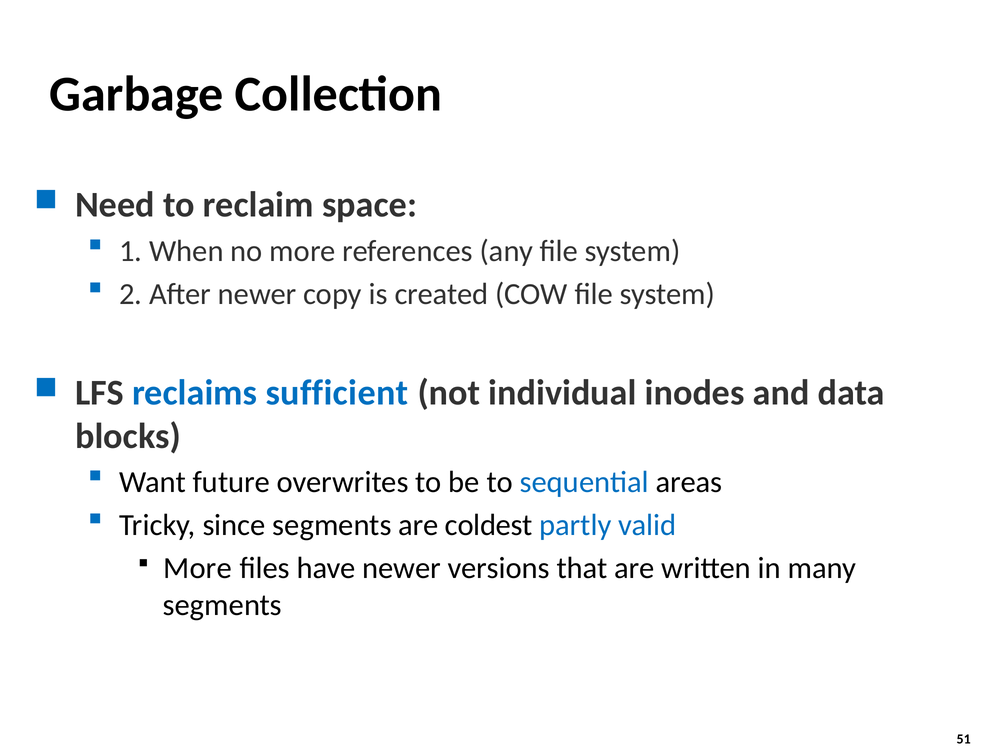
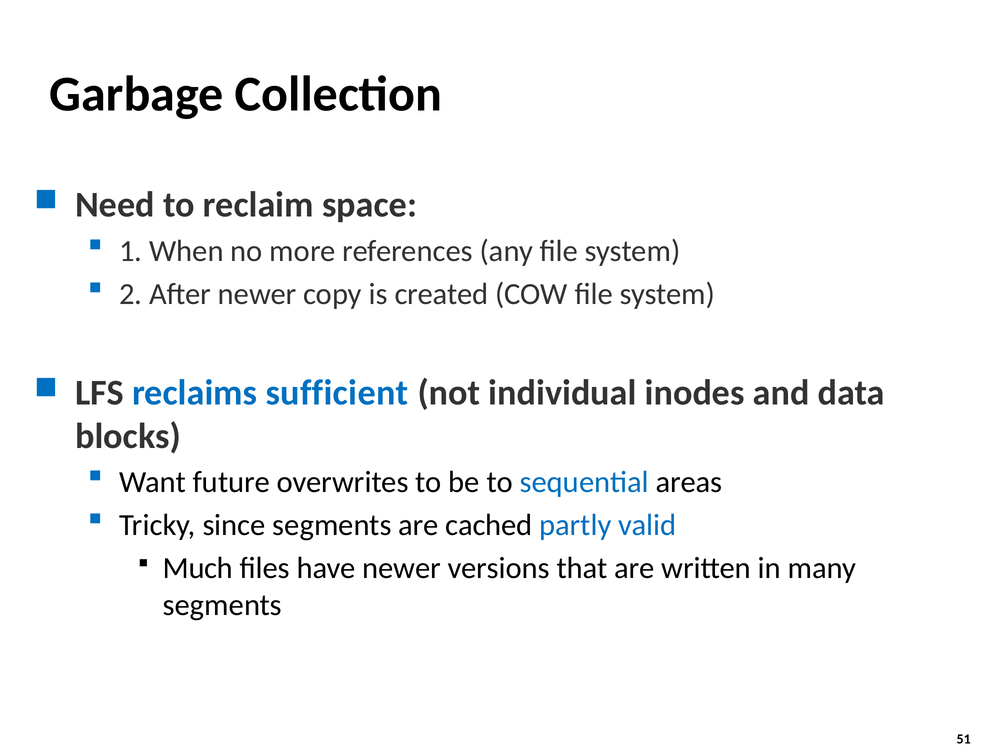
coldest: coldest -> cached
More at (198, 568): More -> Much
